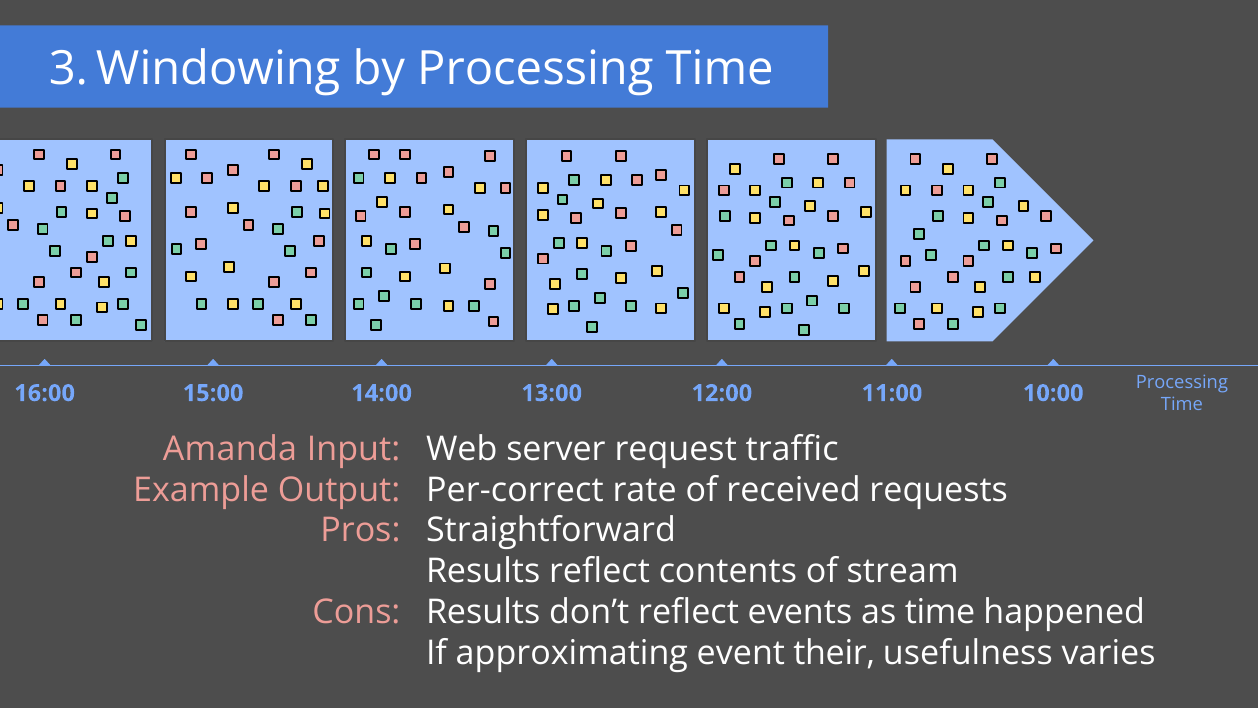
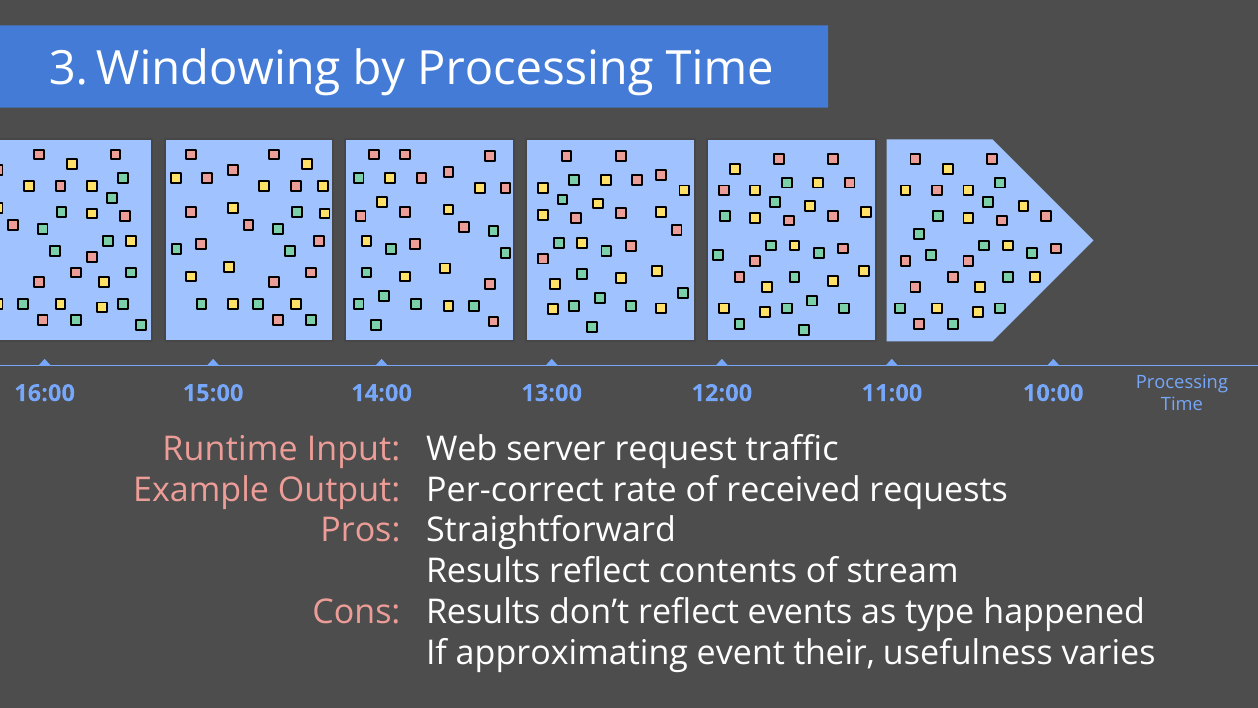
Amanda: Amanda -> Runtime
as time: time -> type
